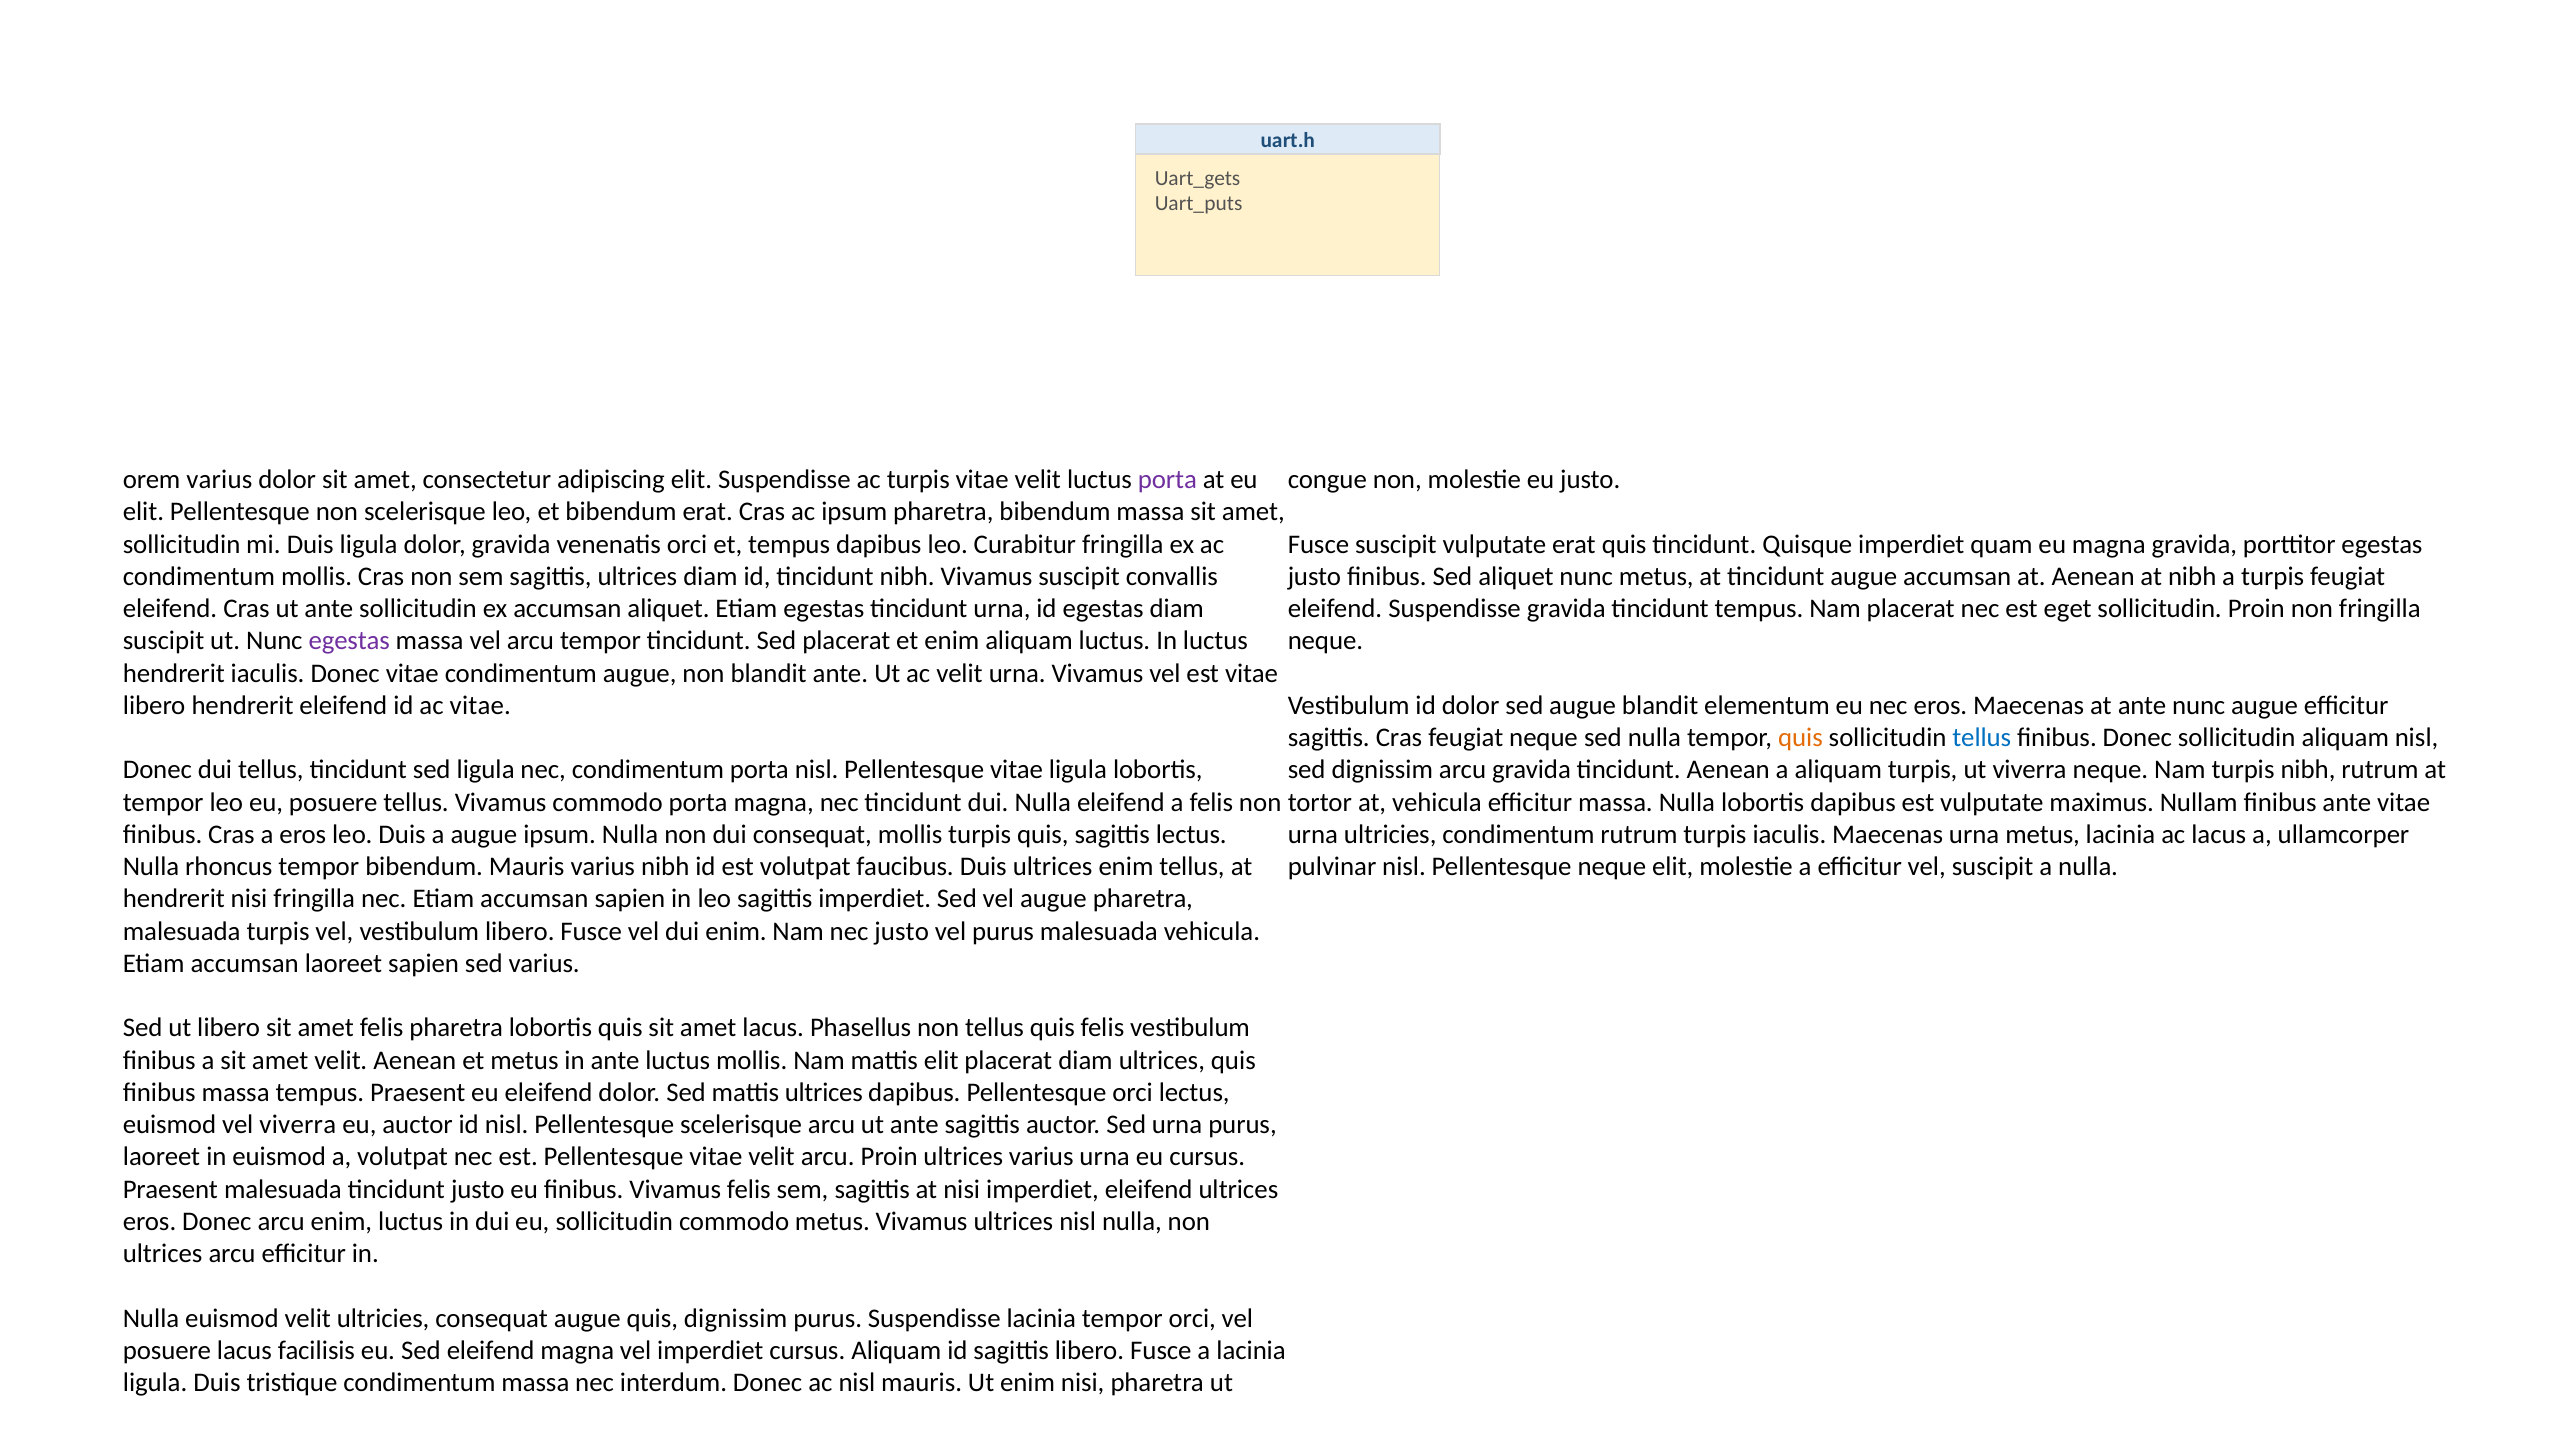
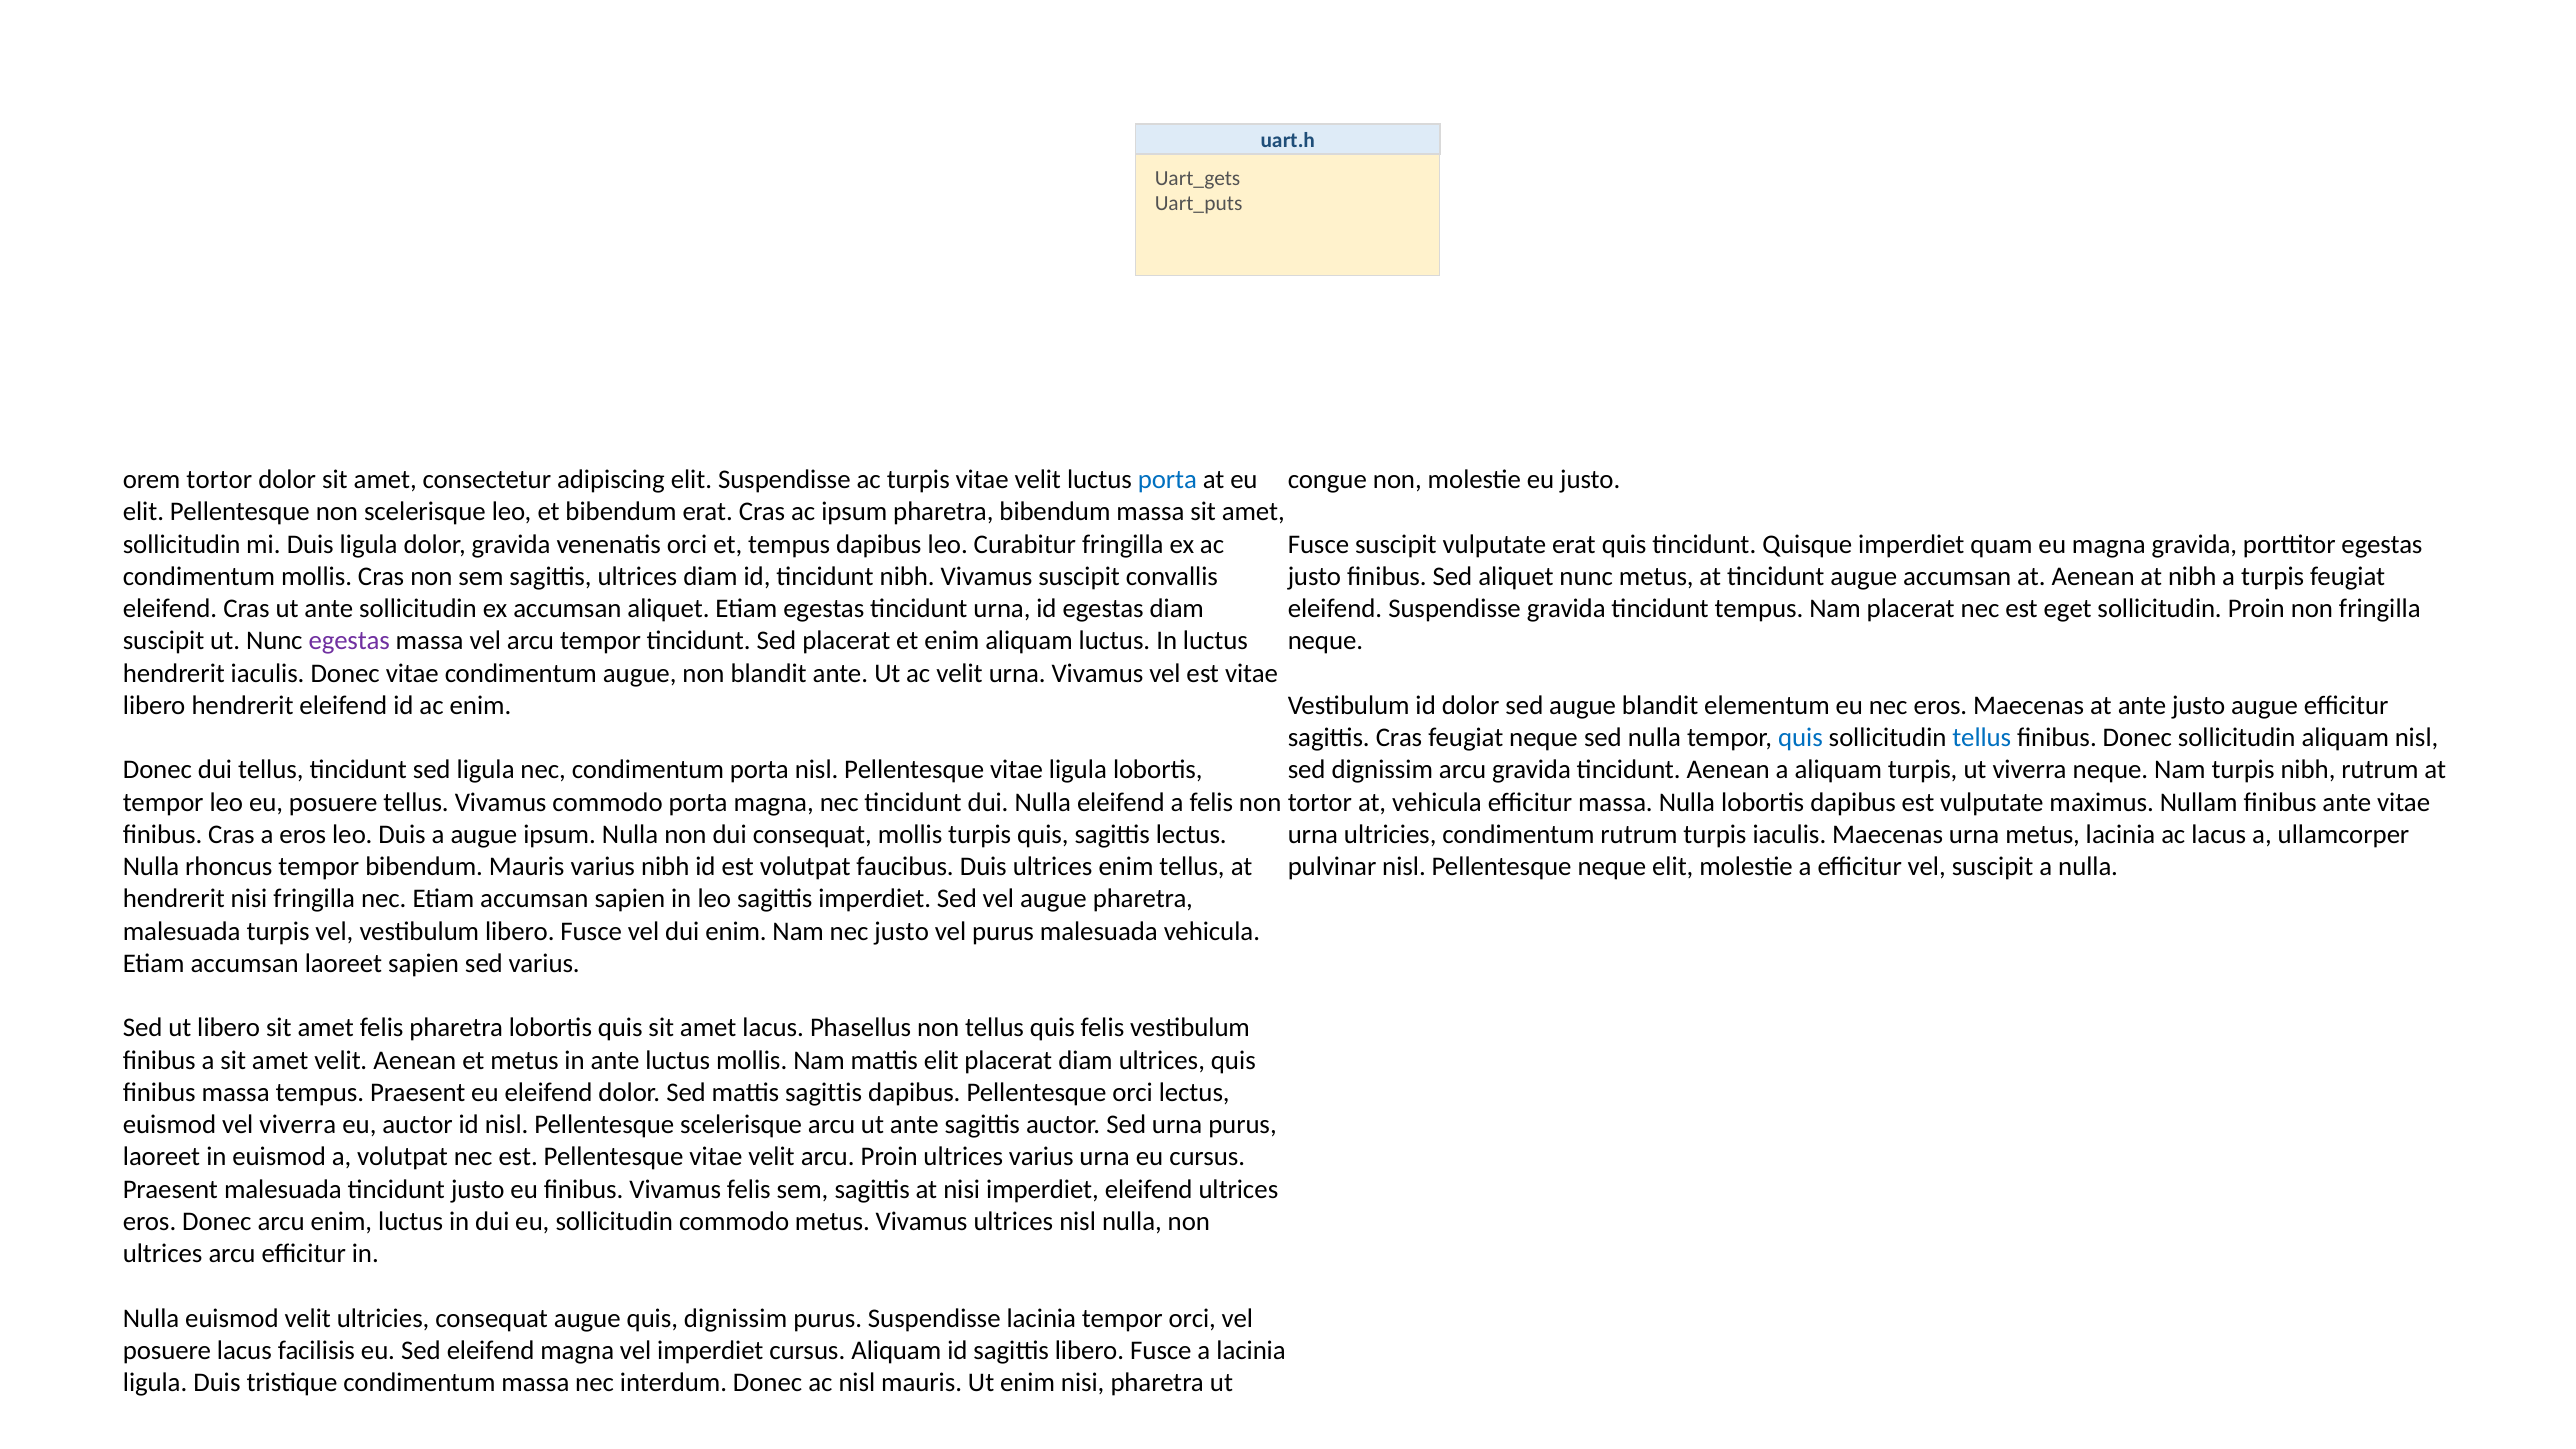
orem varius: varius -> tortor
porta at (1167, 480) colour: purple -> blue
ac vitae: vitae -> enim
ante nunc: nunc -> justo
quis at (1800, 738) colour: orange -> blue
mattis ultrices: ultrices -> sagittis
